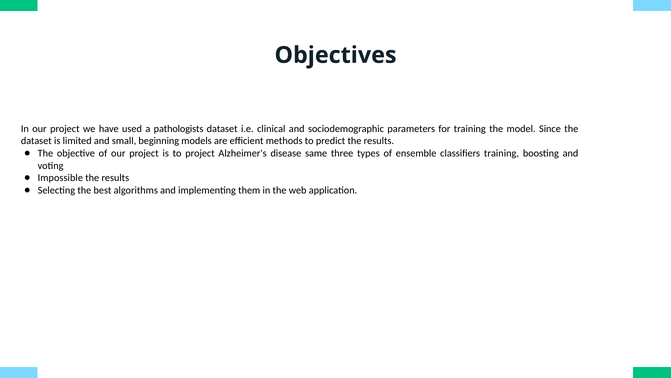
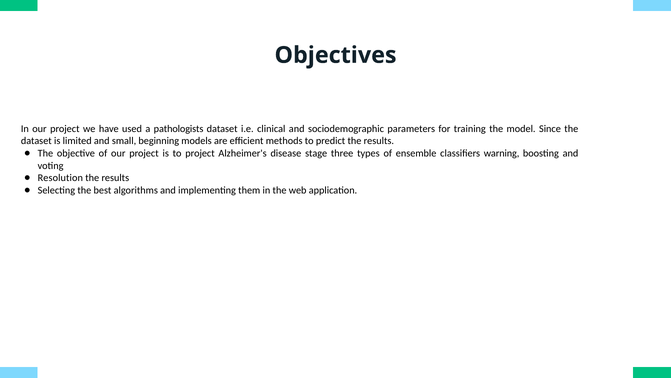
same: same -> stage
classifiers training: training -> warning
Impossible: Impossible -> Resolution
